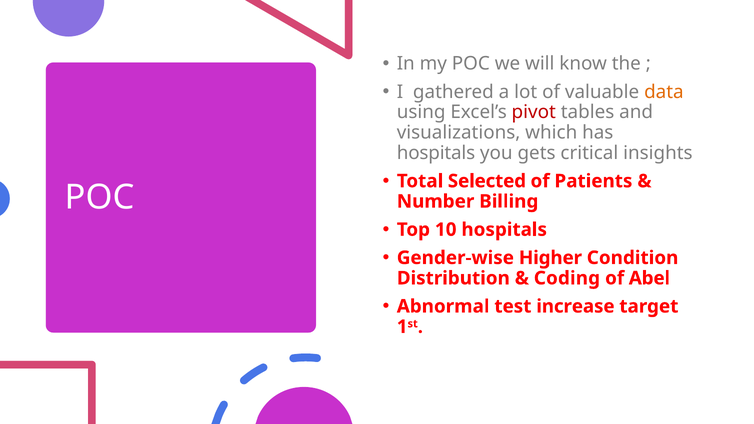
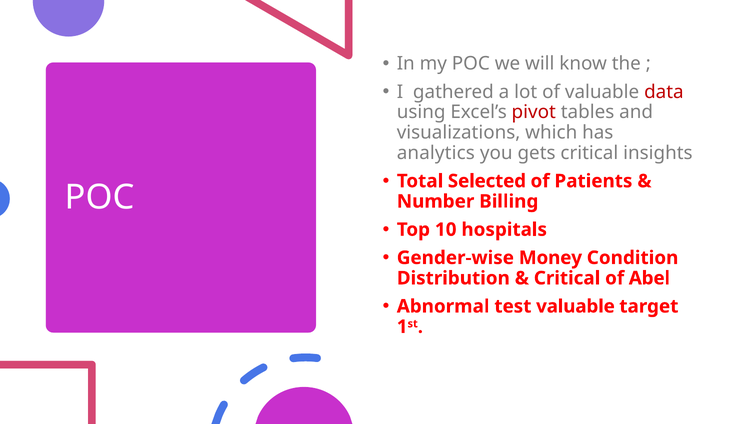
data colour: orange -> red
hospitals at (436, 153): hospitals -> analytics
Higher: Higher -> Money
Coding at (567, 278): Coding -> Critical
test increase: increase -> valuable
